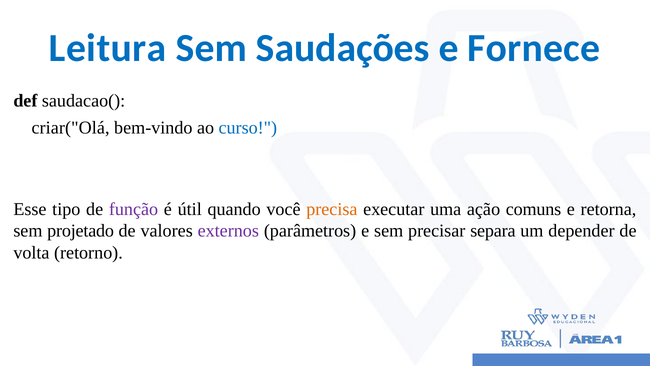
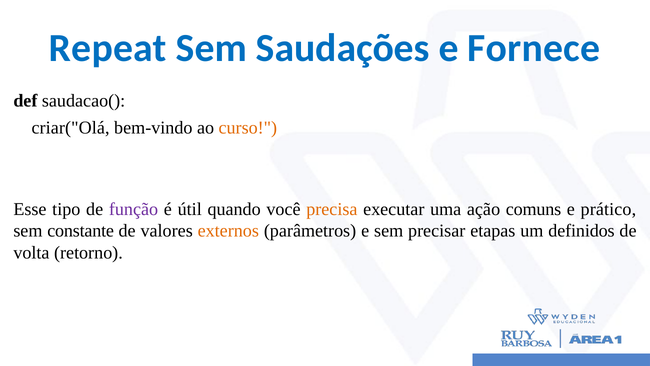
Leitura: Leitura -> Repeat
curso colour: blue -> orange
retorna: retorna -> prático
projetado: projetado -> constante
externos colour: purple -> orange
separa: separa -> etapas
depender: depender -> definidos
